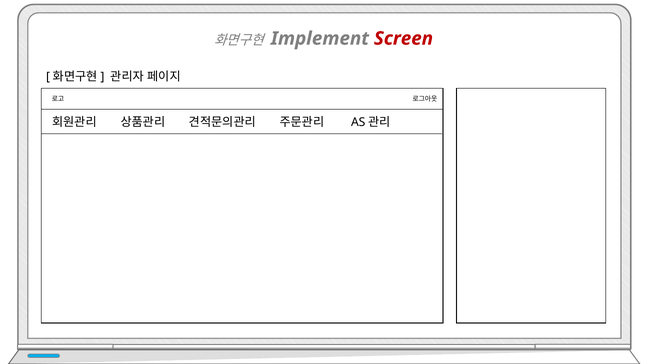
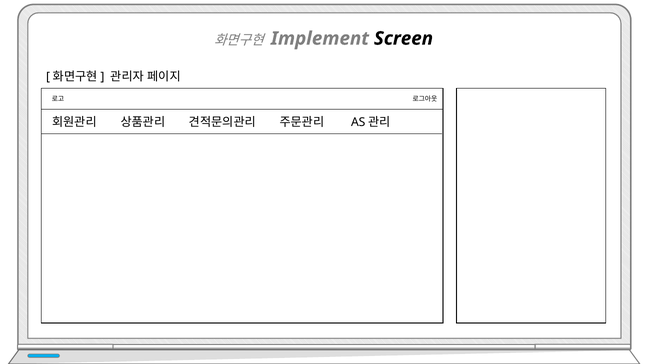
Screen colour: red -> black
